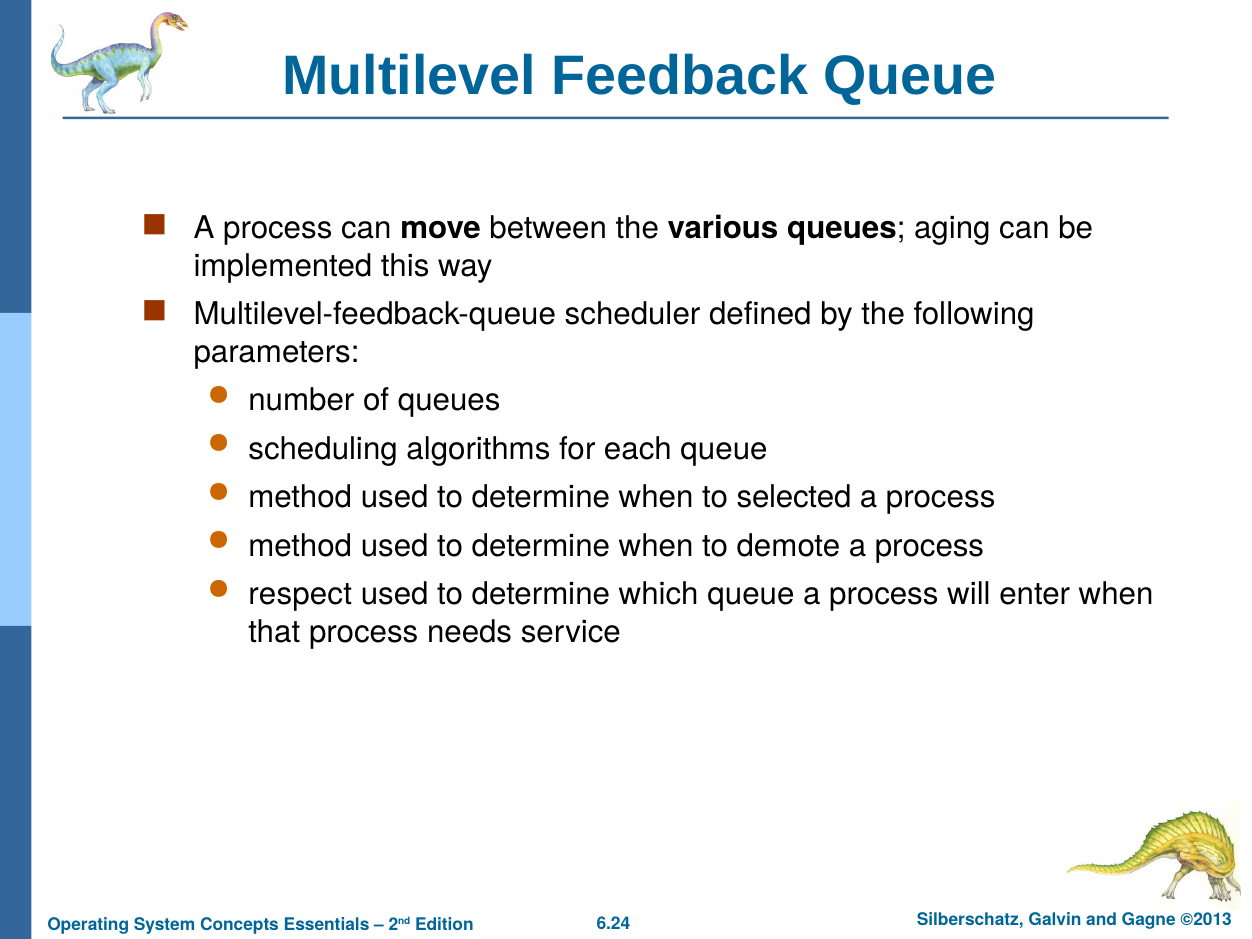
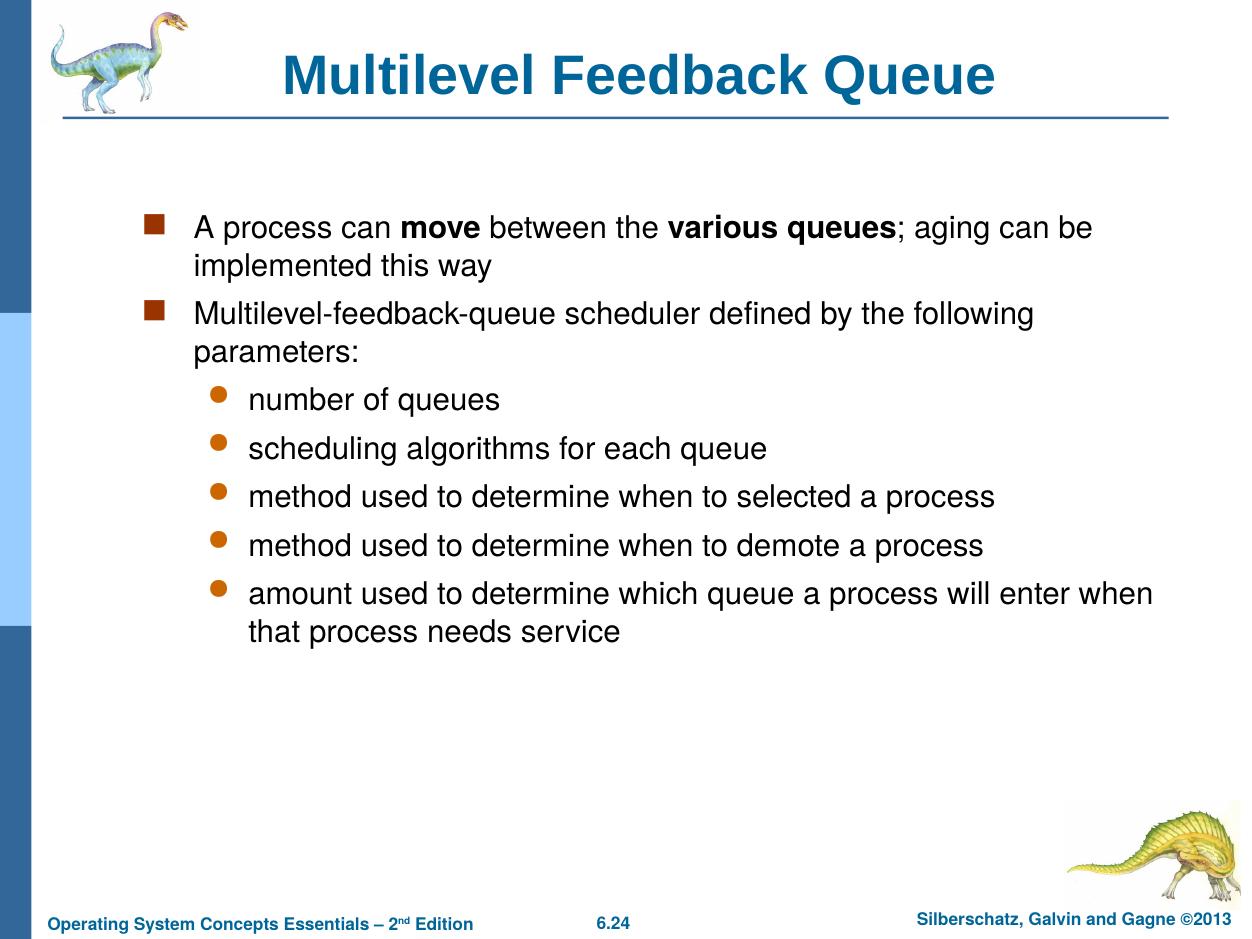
respect: respect -> amount
